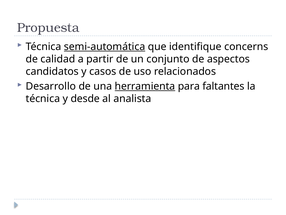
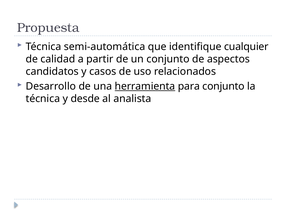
semi-automática underline: present -> none
concerns: concerns -> cualquier
para faltantes: faltantes -> conjunto
